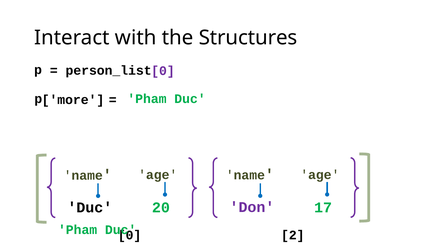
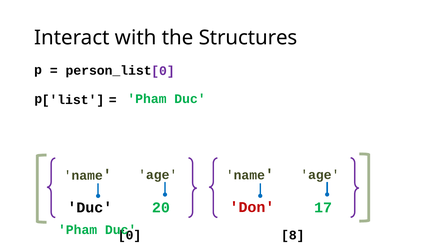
more: more -> list
Don colour: purple -> red
2: 2 -> 8
